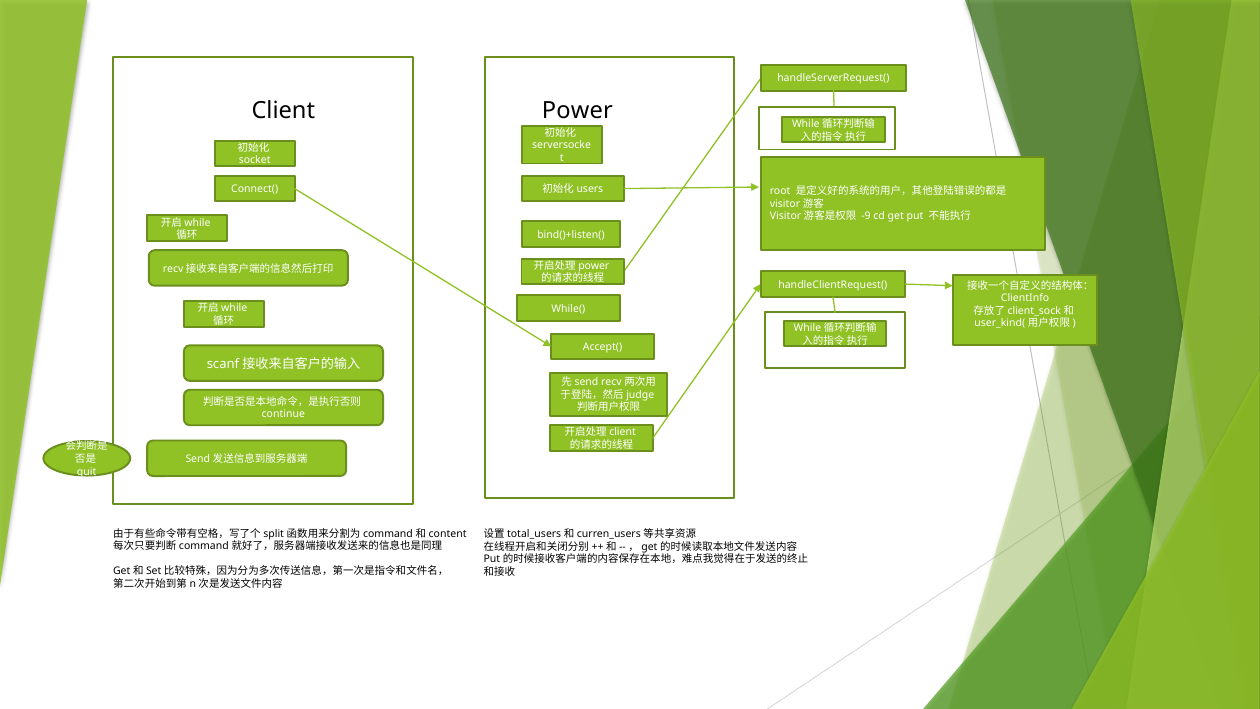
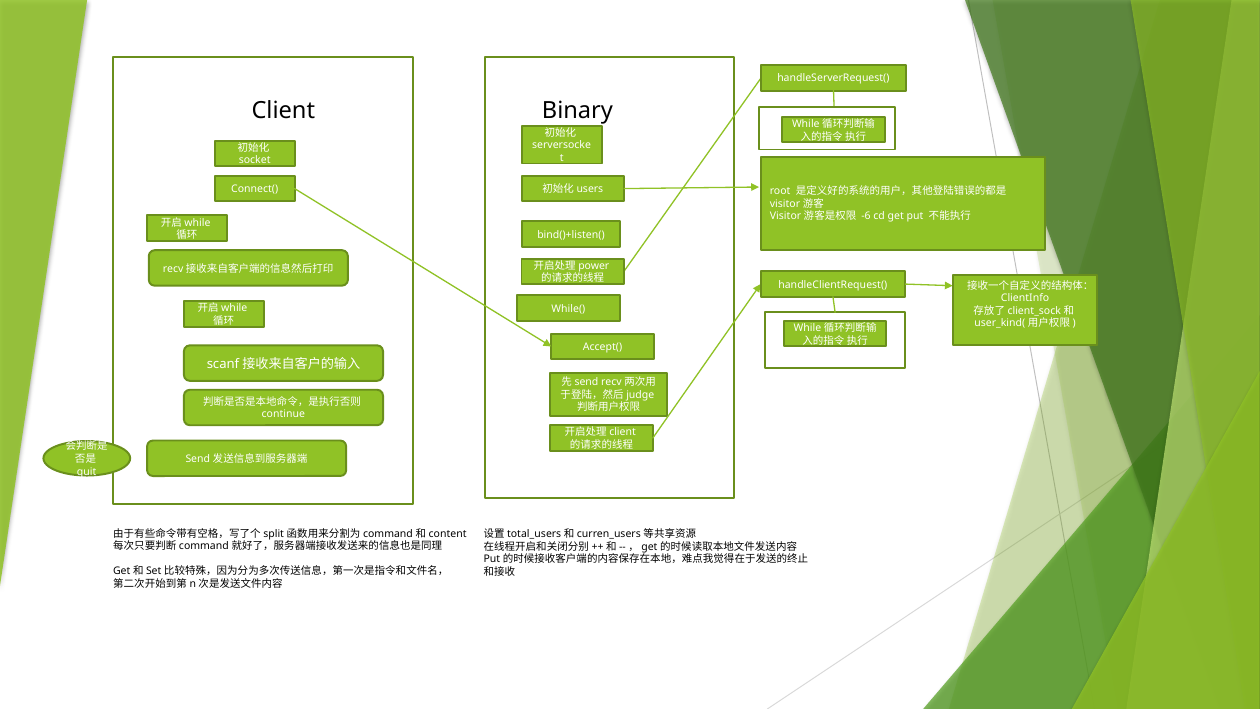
Client Power: Power -> Binary
-9: -9 -> -6
